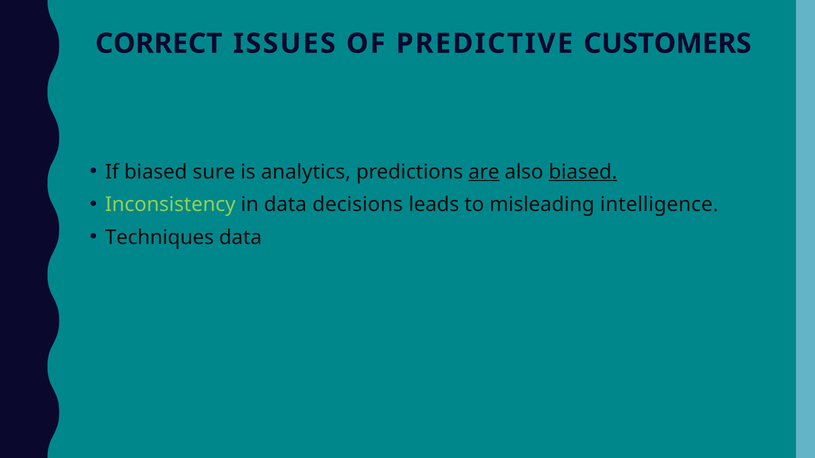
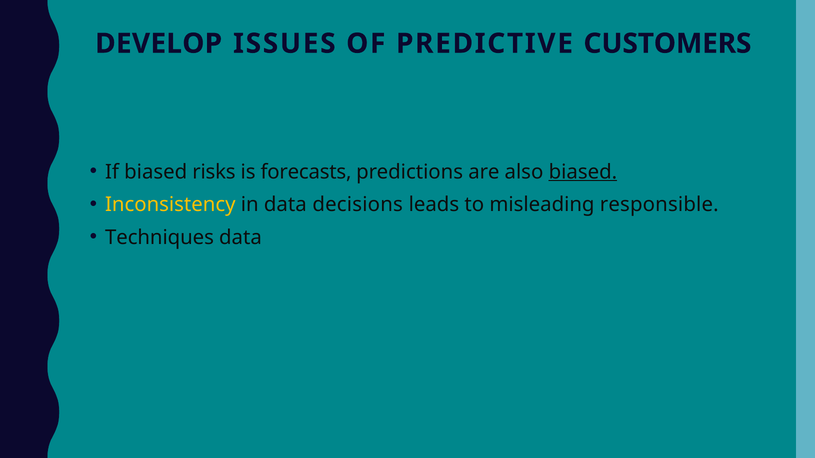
CORRECT: CORRECT -> DEVELOP
sure: sure -> risks
analytics: analytics -> forecasts
are underline: present -> none
Inconsistency colour: light green -> yellow
intelligence: intelligence -> responsible
